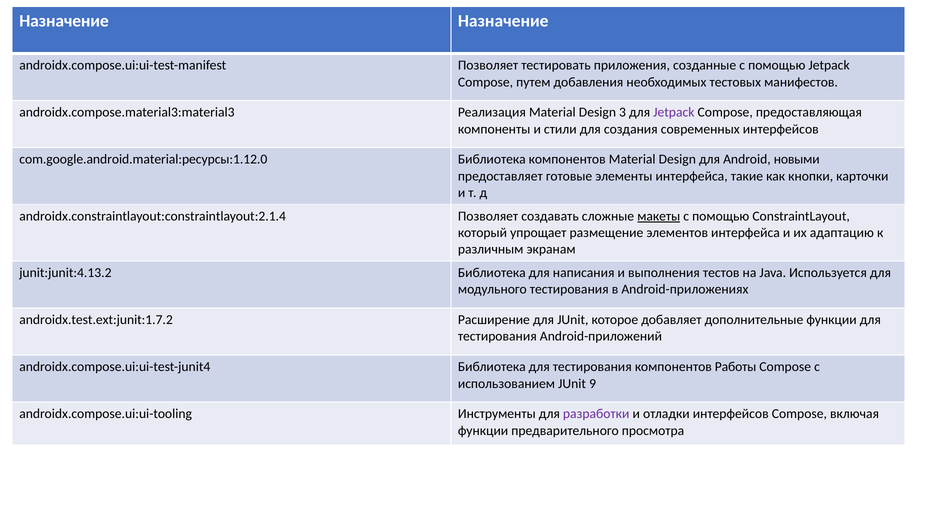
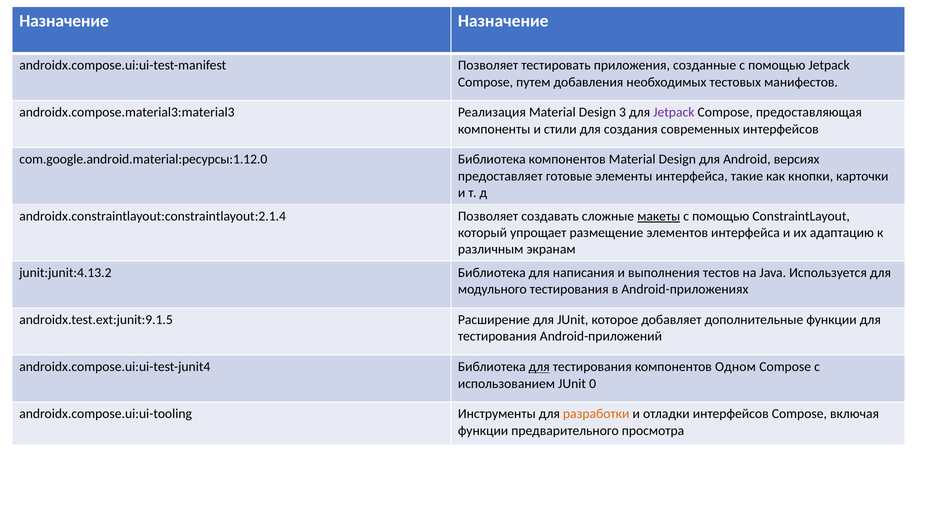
новыми: новыми -> версиях
androidx.test.ext:junit:1.7.2: androidx.test.ext:junit:1.7.2 -> androidx.test.ext:junit:9.1.5
для at (539, 367) underline: none -> present
Работы: Работы -> Одном
9: 9 -> 0
разработки colour: purple -> orange
